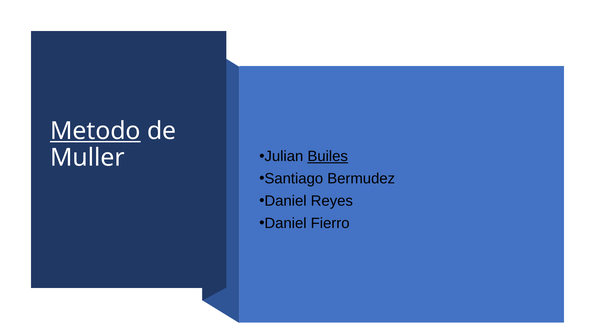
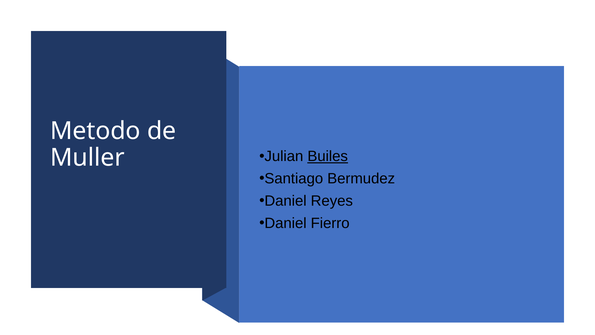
Metodo underline: present -> none
